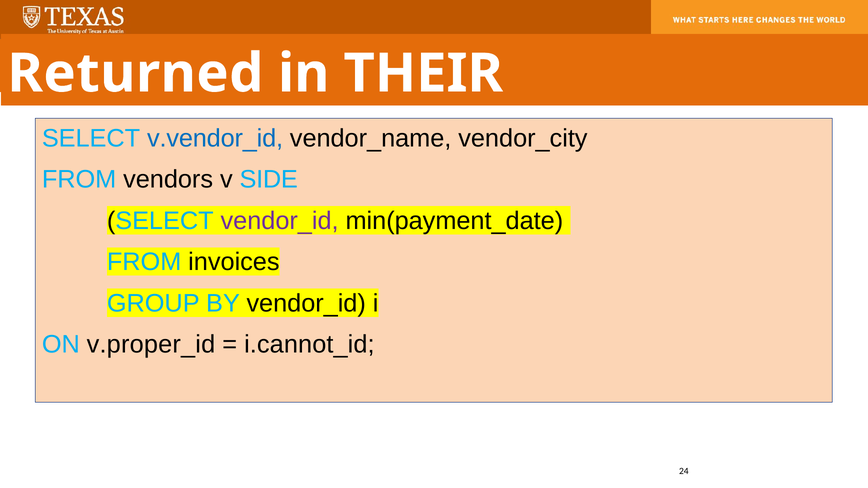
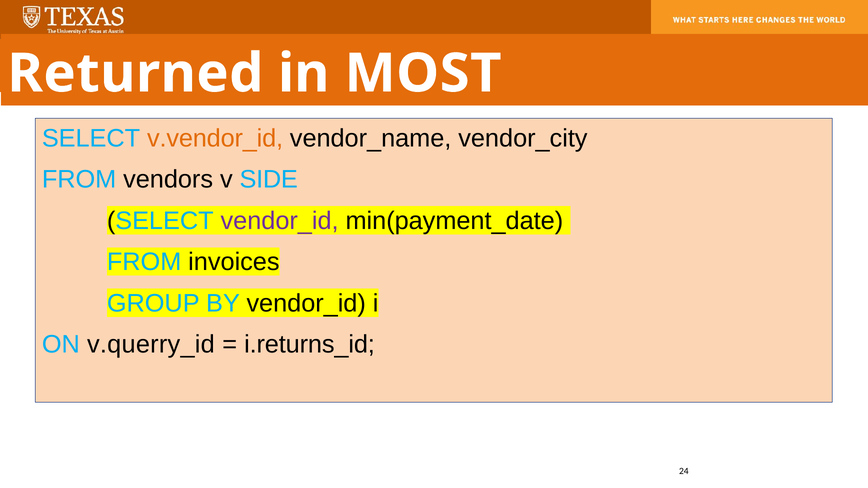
THEIR: THEIR -> MOST
v.vendor_id colour: blue -> orange
v.proper_id: v.proper_id -> v.querry_id
i.cannot_id: i.cannot_id -> i.returns_id
